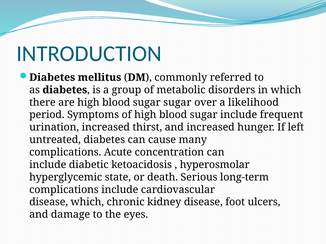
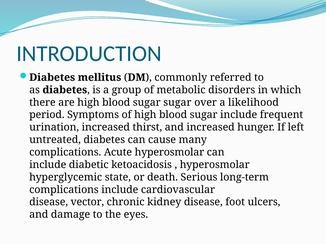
Acute concentration: concentration -> hyperosmolar
disease which: which -> vector
